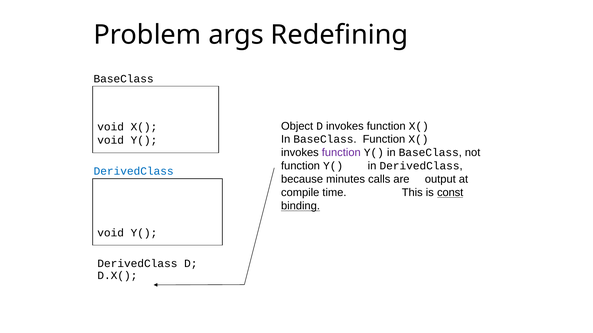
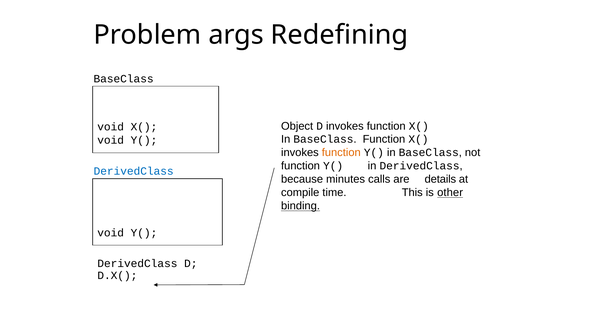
function at (341, 153) colour: purple -> orange
output: output -> details
const: const -> other
